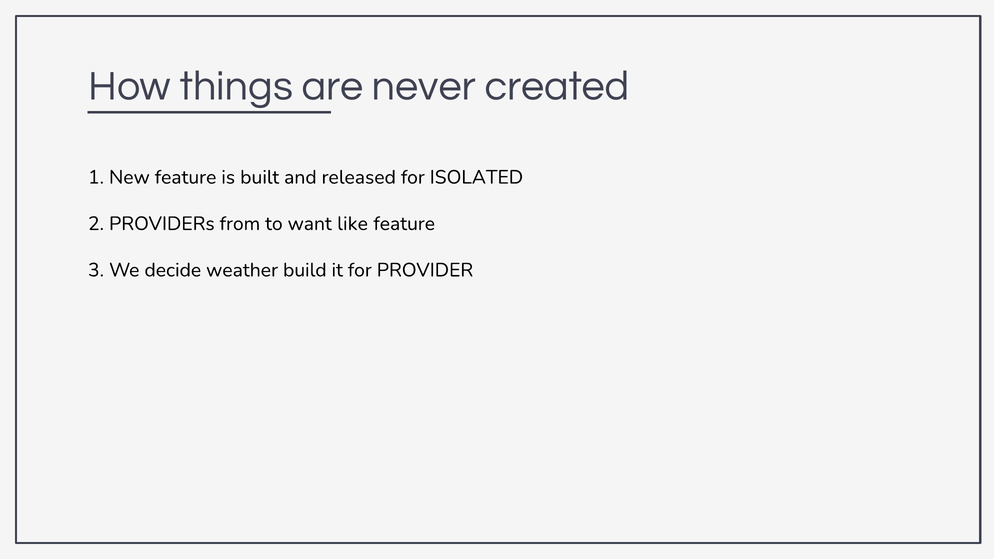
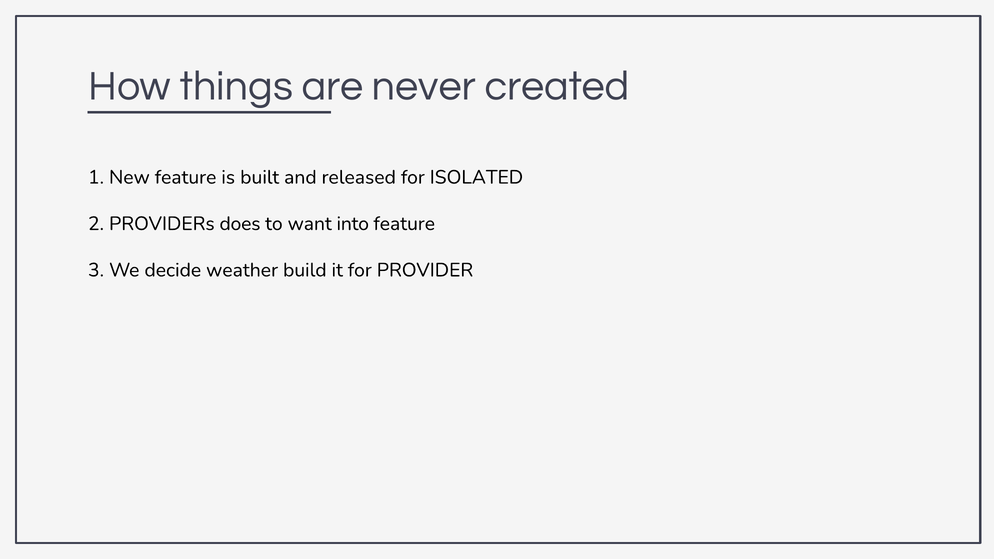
from: from -> does
like: like -> into
